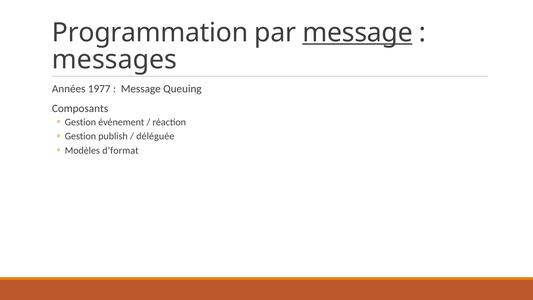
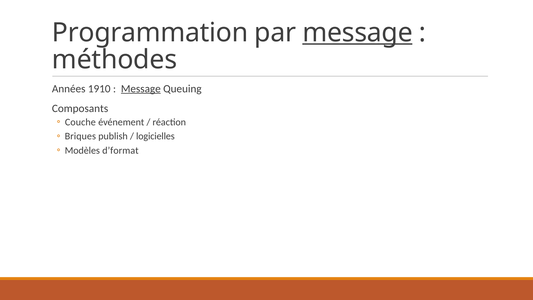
messages: messages -> méthodes
1977: 1977 -> 1910
Message at (141, 89) underline: none -> present
Gestion at (80, 122): Gestion -> Couche
Gestion at (80, 136): Gestion -> Briques
déléguée: déléguée -> logicielles
